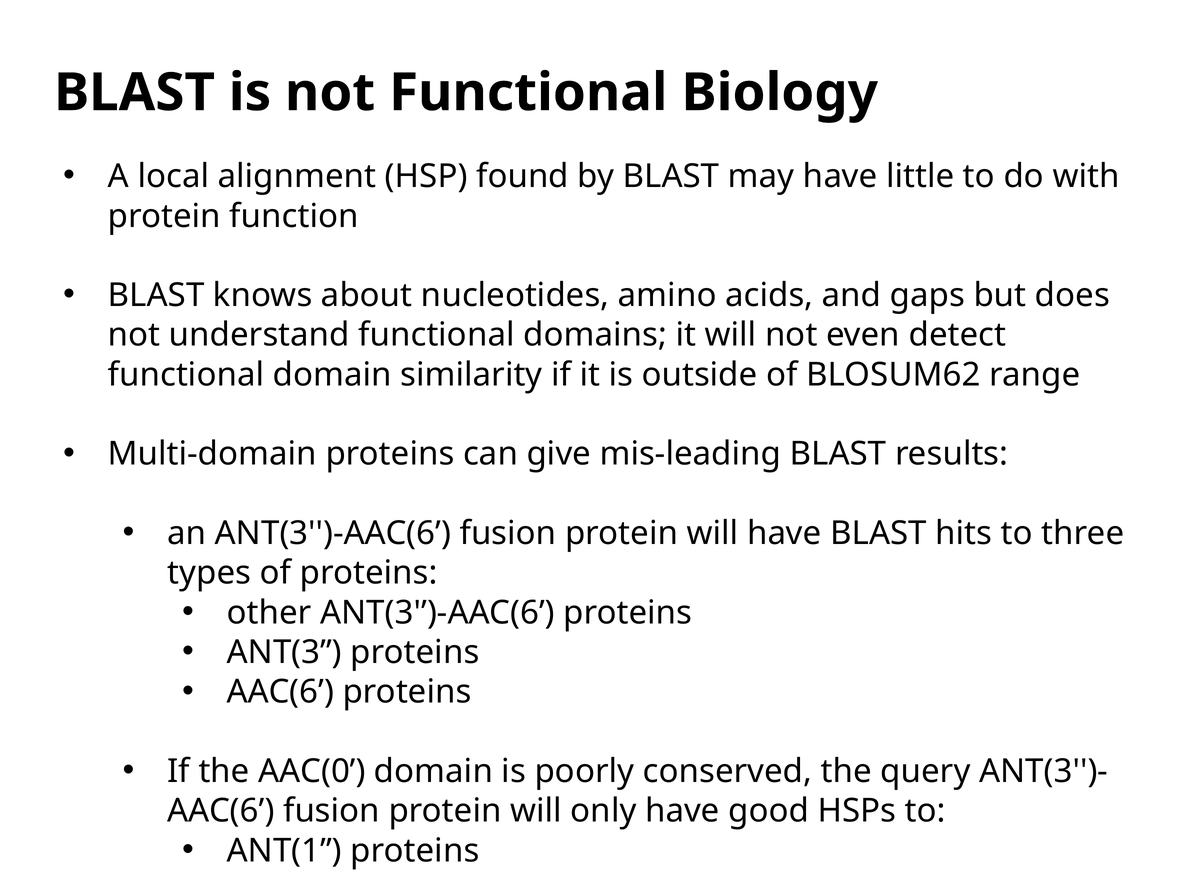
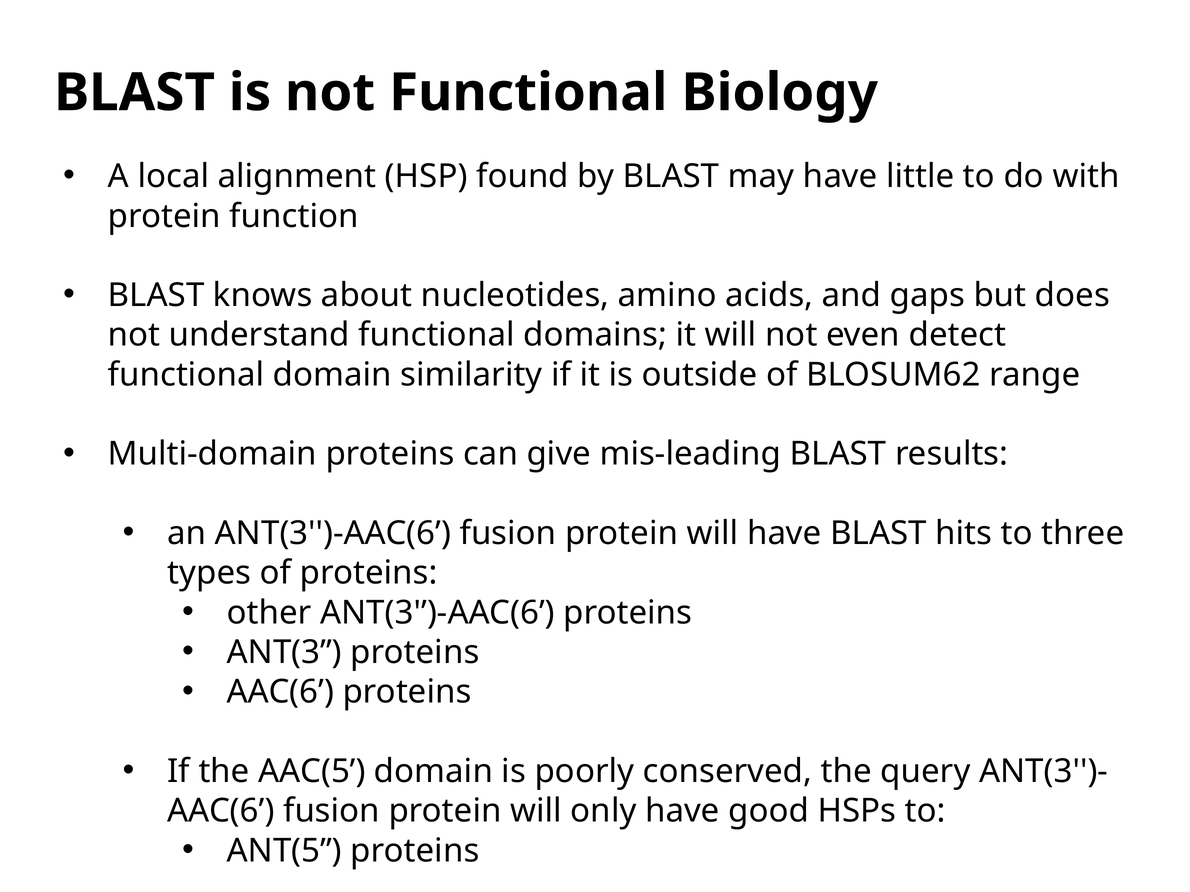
AAC(0: AAC(0 -> AAC(5
ANT(1: ANT(1 -> ANT(5
